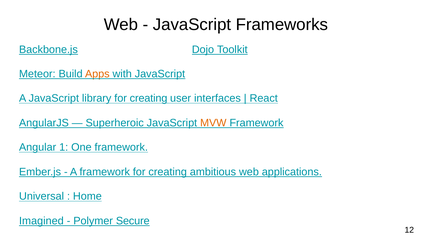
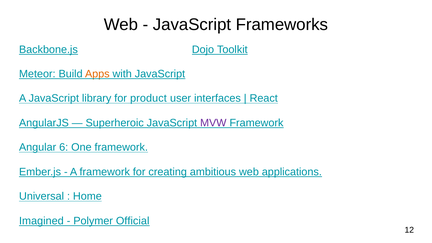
library for creating: creating -> product
MVW colour: orange -> purple
1: 1 -> 6
Secure: Secure -> Official
